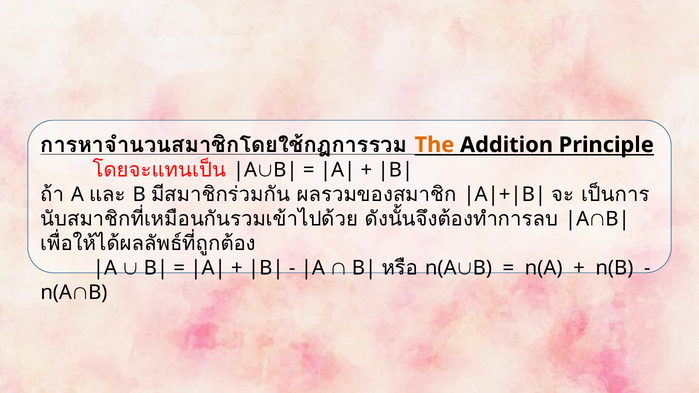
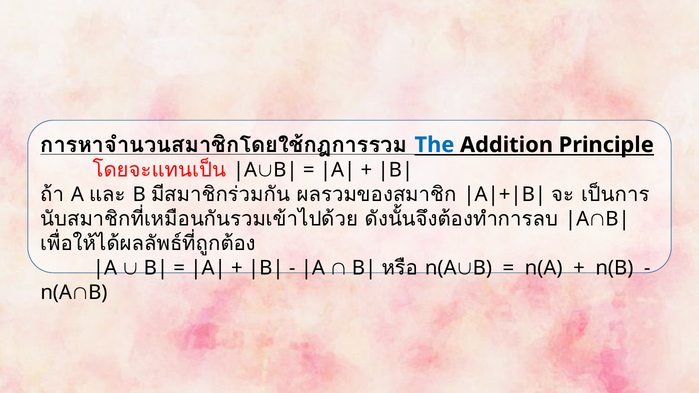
The colour: orange -> blue
